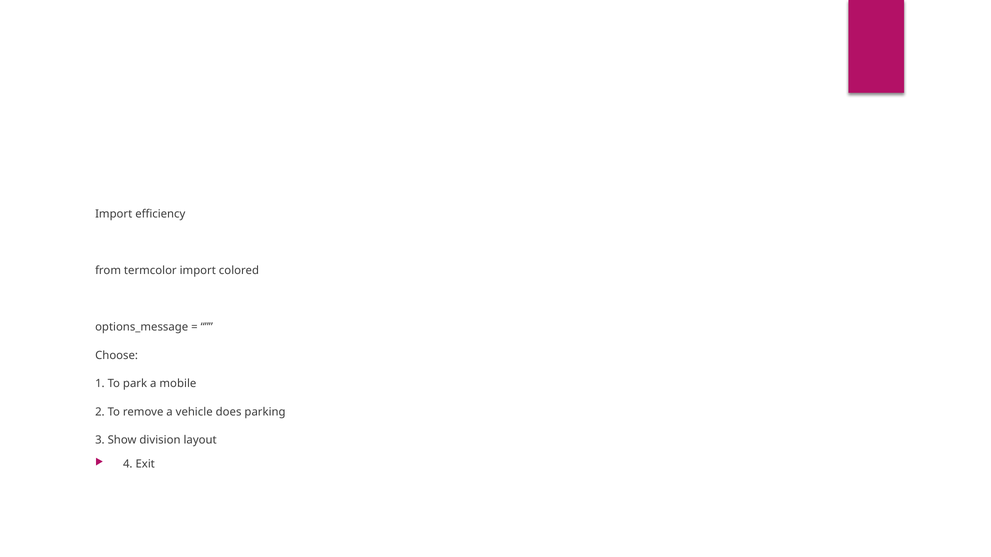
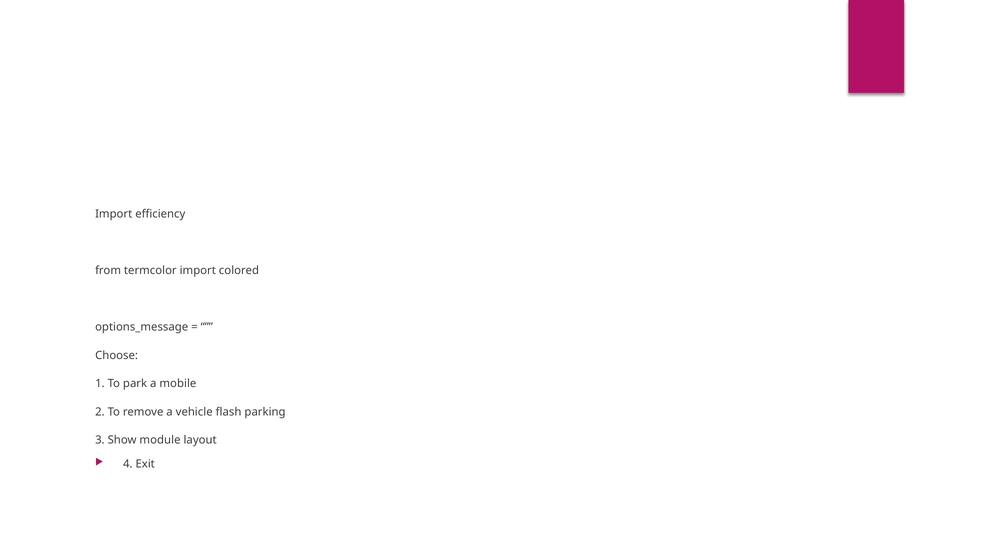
does: does -> flash
division: division -> module
